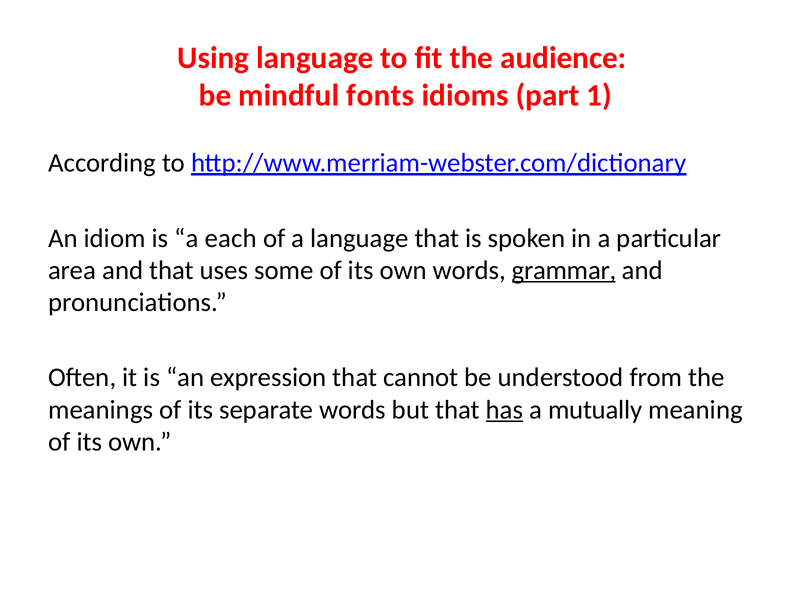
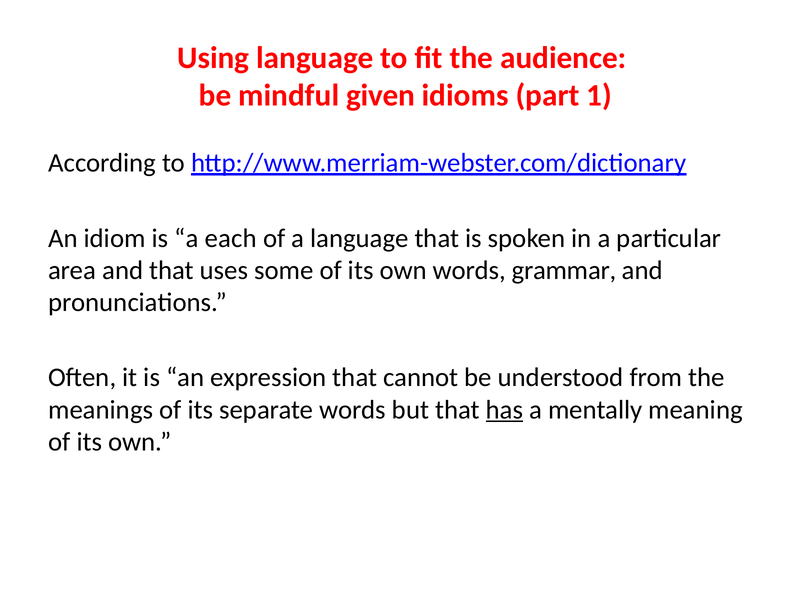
fonts: fonts -> given
grammar underline: present -> none
mutually: mutually -> mentally
